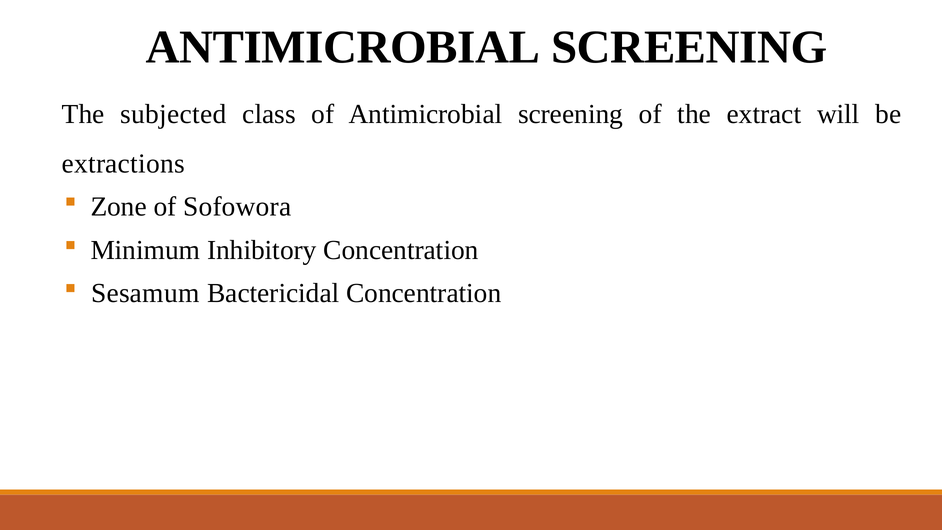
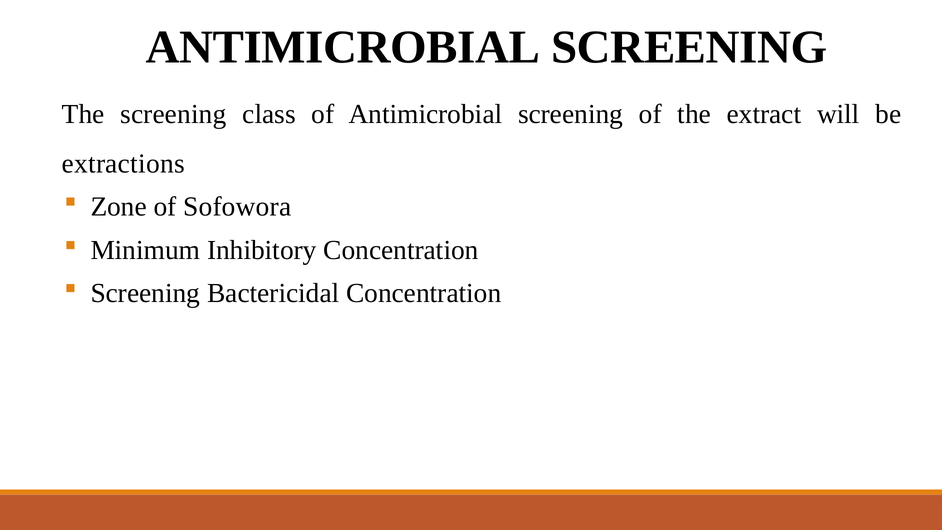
The subjected: subjected -> screening
Sesamum at (145, 293): Sesamum -> Screening
